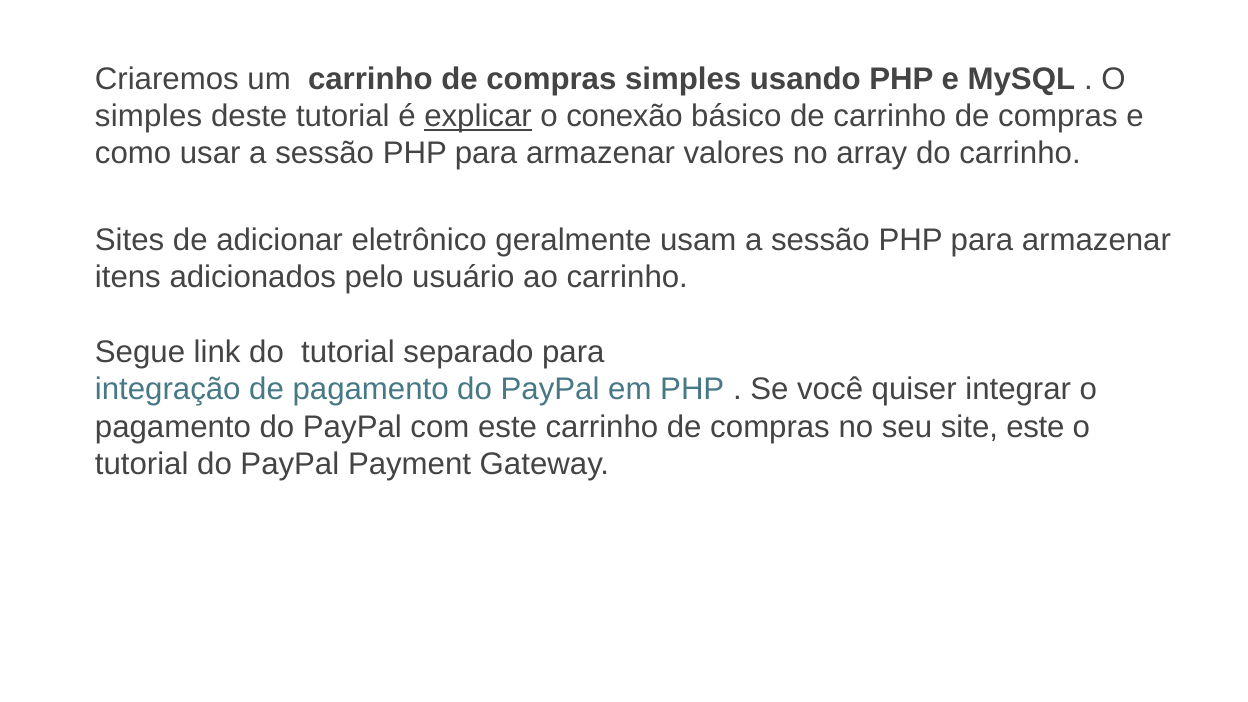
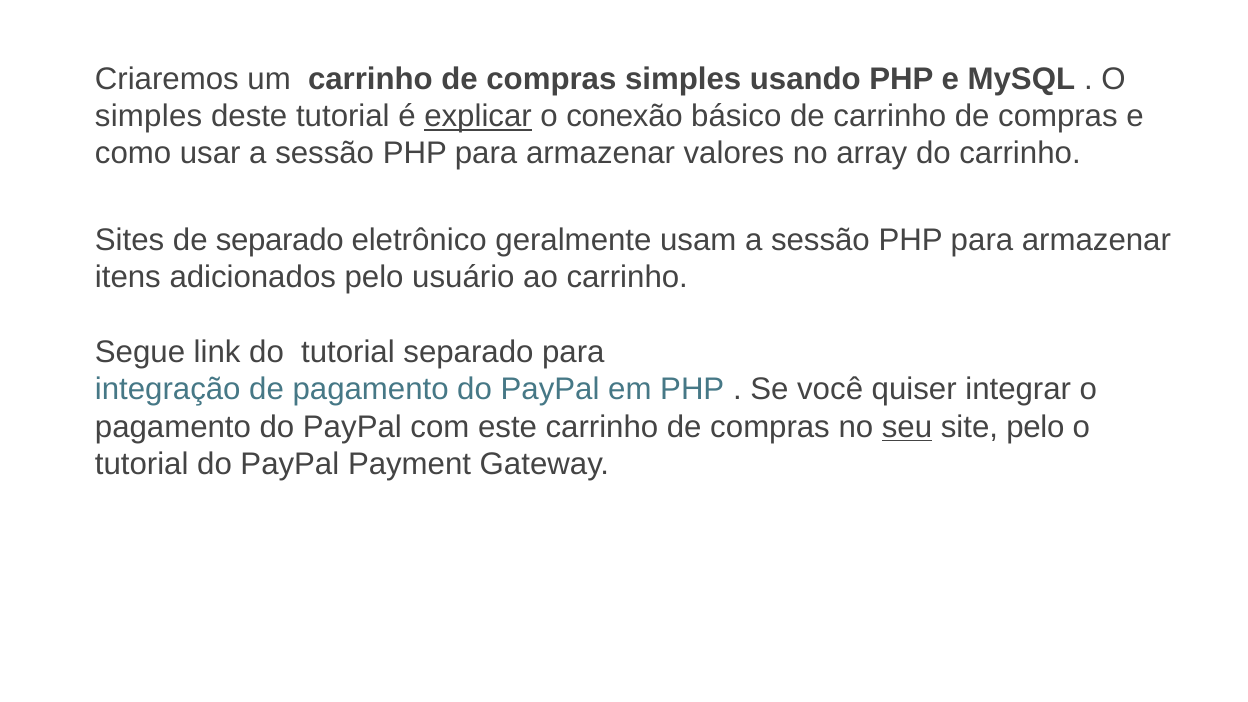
de adicionar: adicionar -> separado
seu underline: none -> present
site este: este -> pelo
